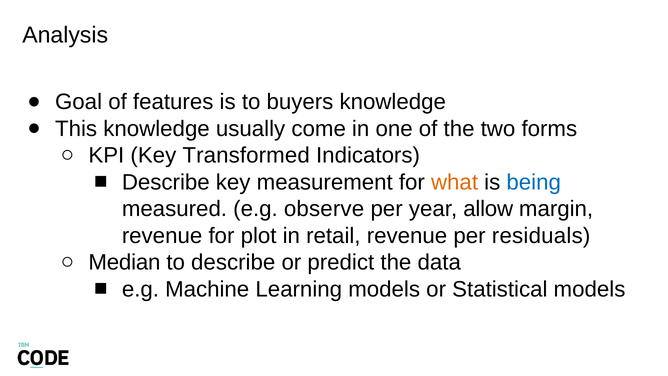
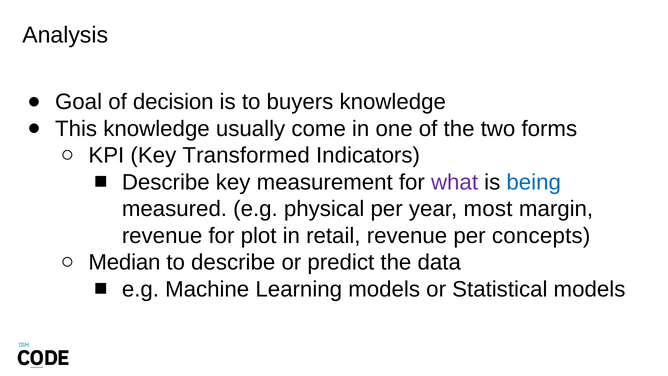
features: features -> decision
what colour: orange -> purple
observe: observe -> physical
allow: allow -> most
residuals: residuals -> concepts
